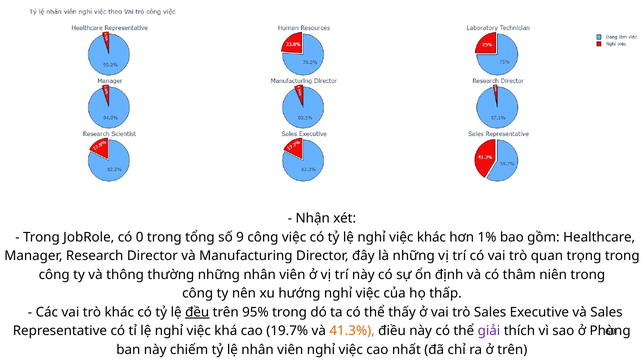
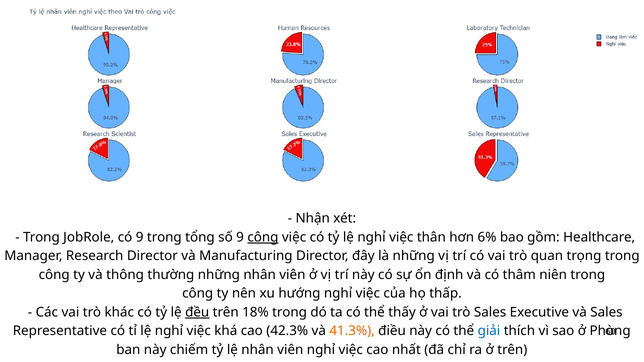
có 0: 0 -> 9
công at (263, 237) underline: none -> present
việc khác: khác -> thân
1%: 1% -> 6%
95%: 95% -> 18%
19.7%: 19.7% -> 42.3%
giải colour: purple -> blue
